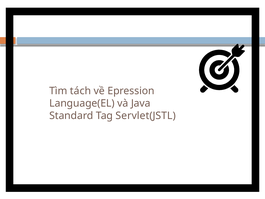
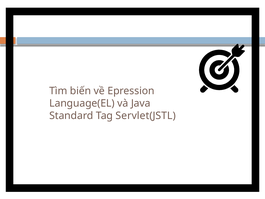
tách: tách -> biến
